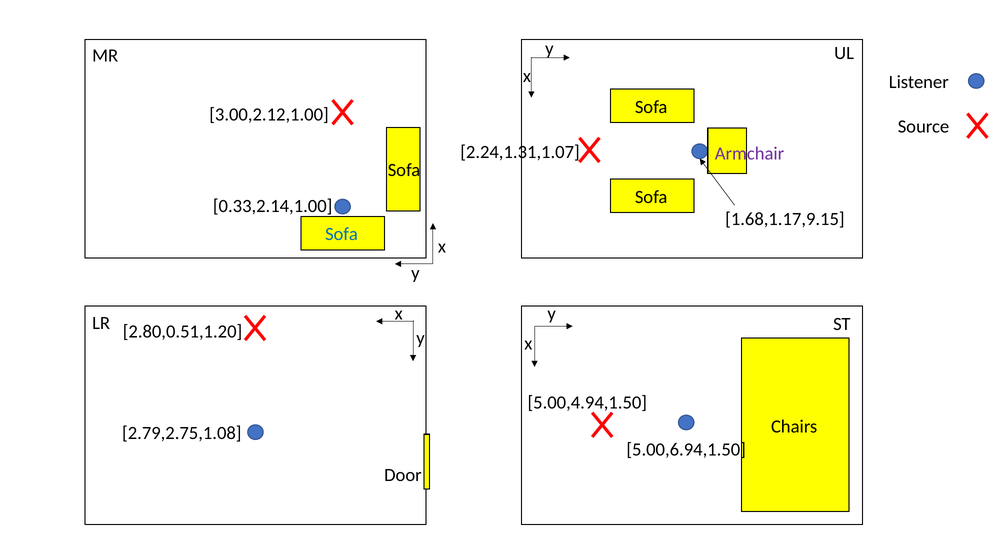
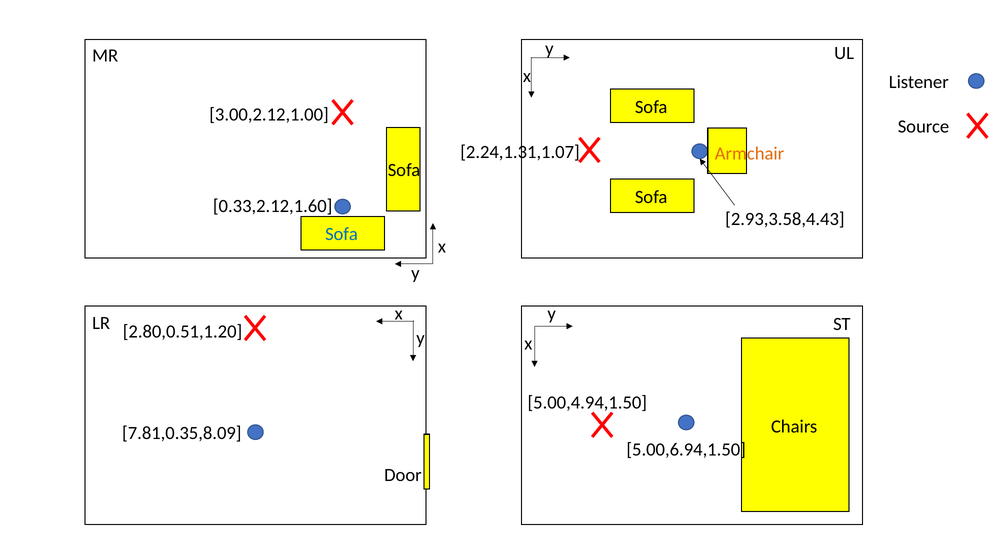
Armchair colour: purple -> orange
0.33,2.14,1.00: 0.33,2.14,1.00 -> 0.33,2.12,1.60
1.68,1.17,9.15: 1.68,1.17,9.15 -> 2.93,3.58,4.43
2.79,2.75,1.08: 2.79,2.75,1.08 -> 7.81,0.35,8.09
